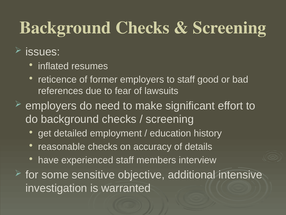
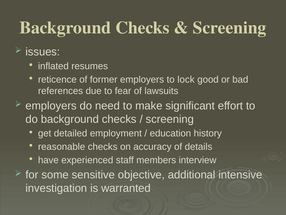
to staff: staff -> lock
